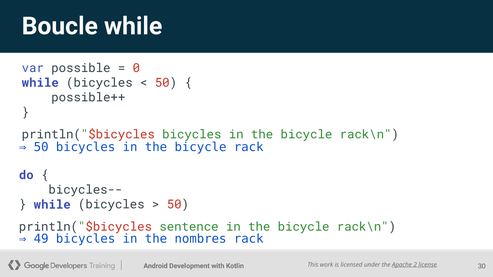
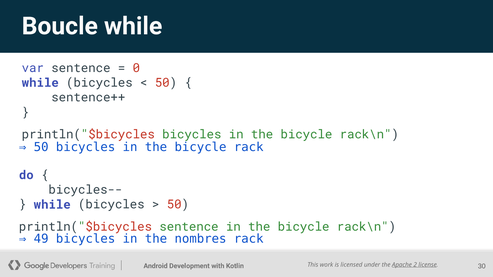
var possible: possible -> sentence
possible++: possible++ -> sentence++
